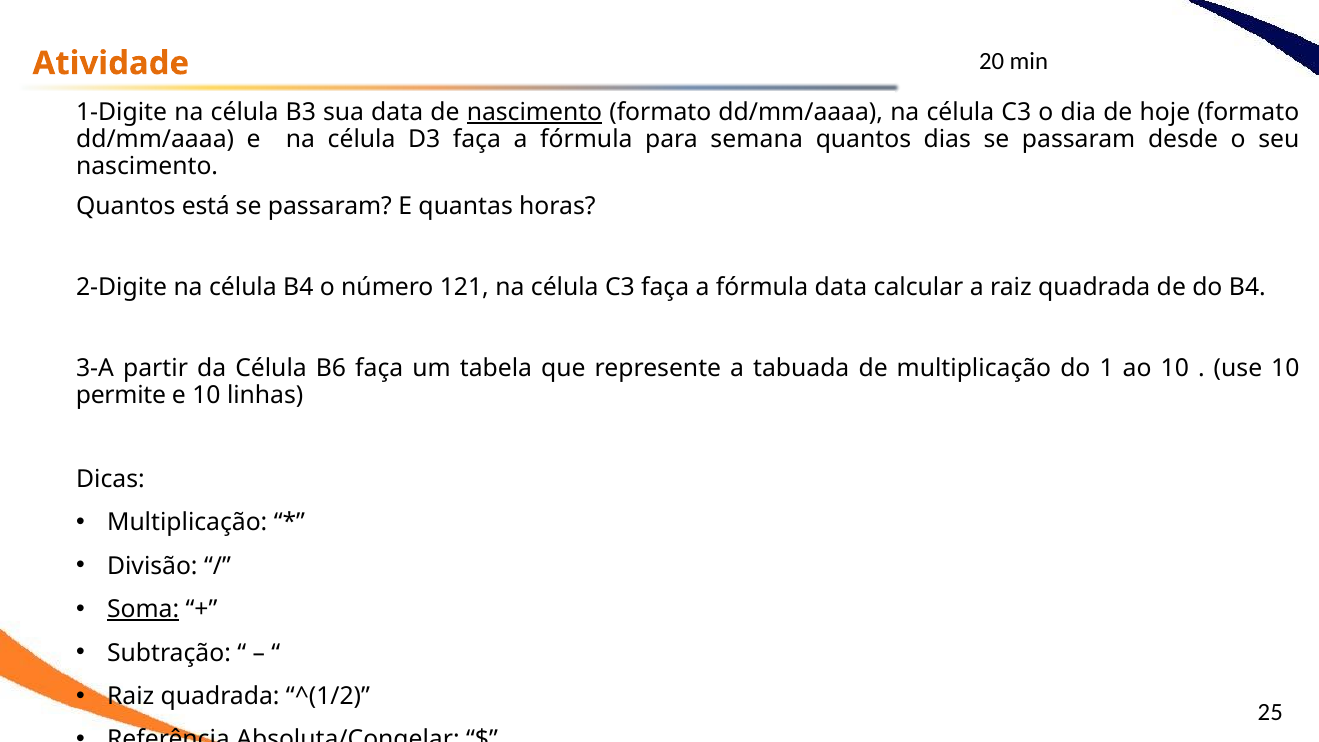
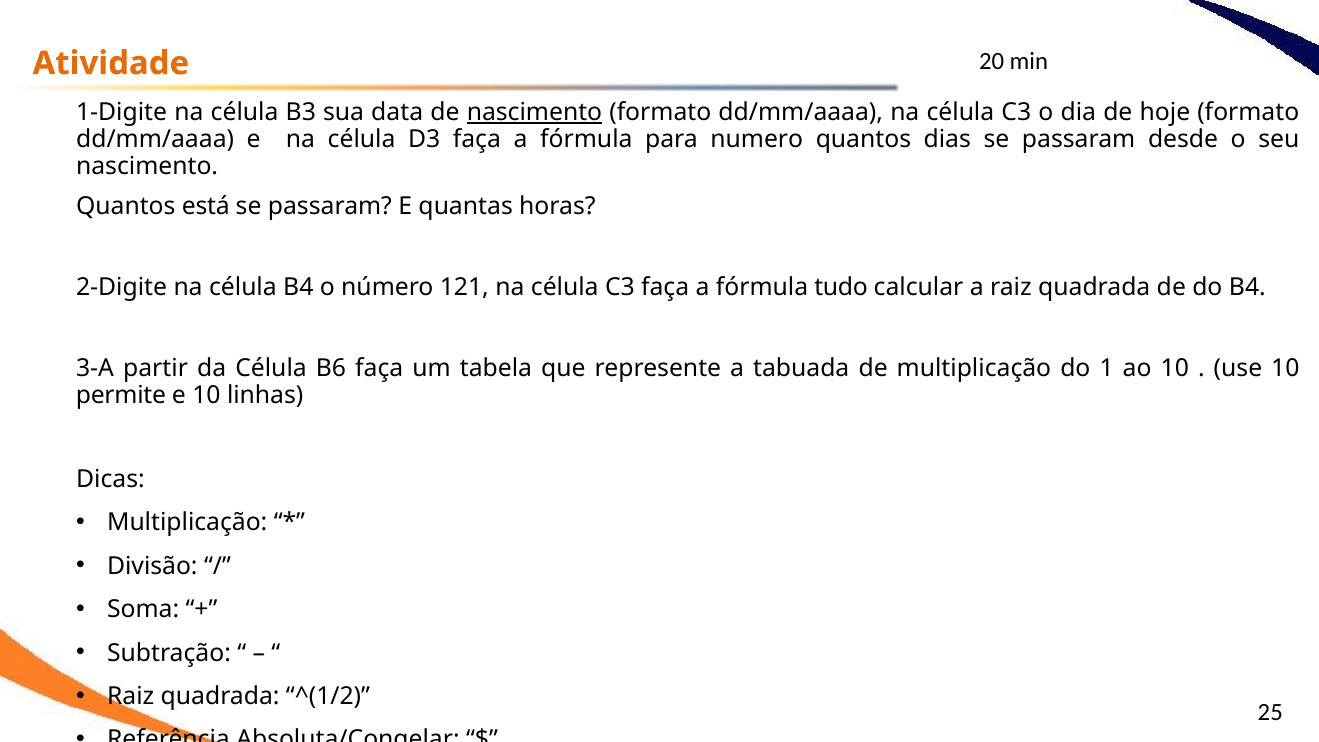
semana: semana -> numero
fórmula data: data -> tudo
Soma underline: present -> none
